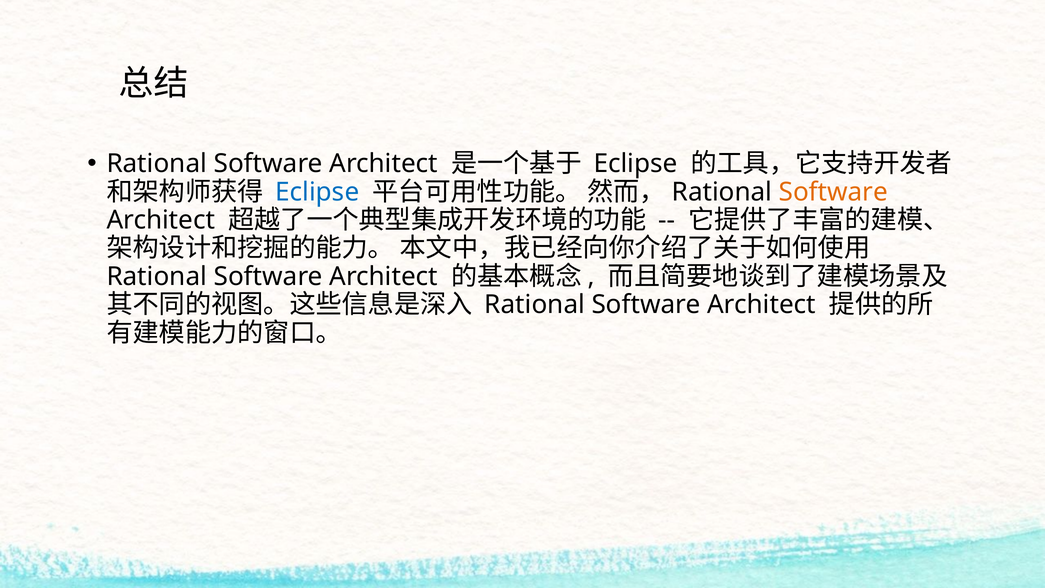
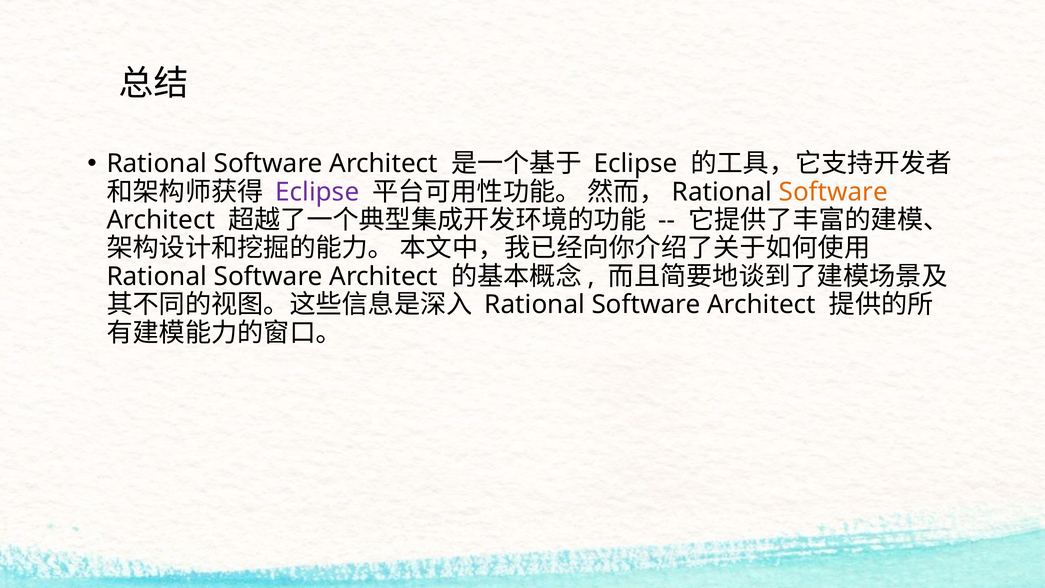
Eclipse at (317, 192) colour: blue -> purple
